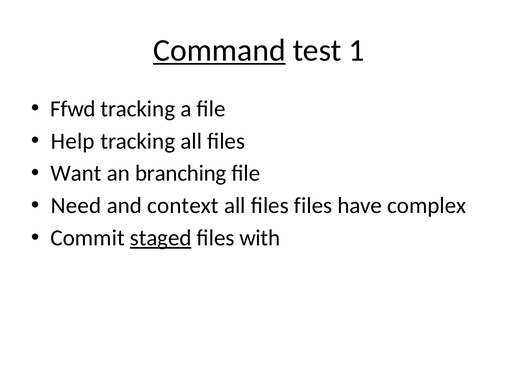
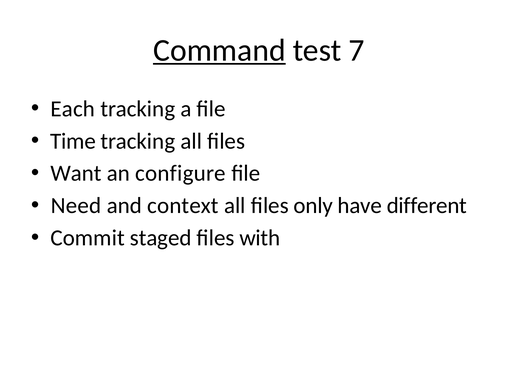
1: 1 -> 7
Ffwd: Ffwd -> Each
Help: Help -> Time
branching: branching -> configure
files files: files -> only
complex: complex -> different
staged underline: present -> none
